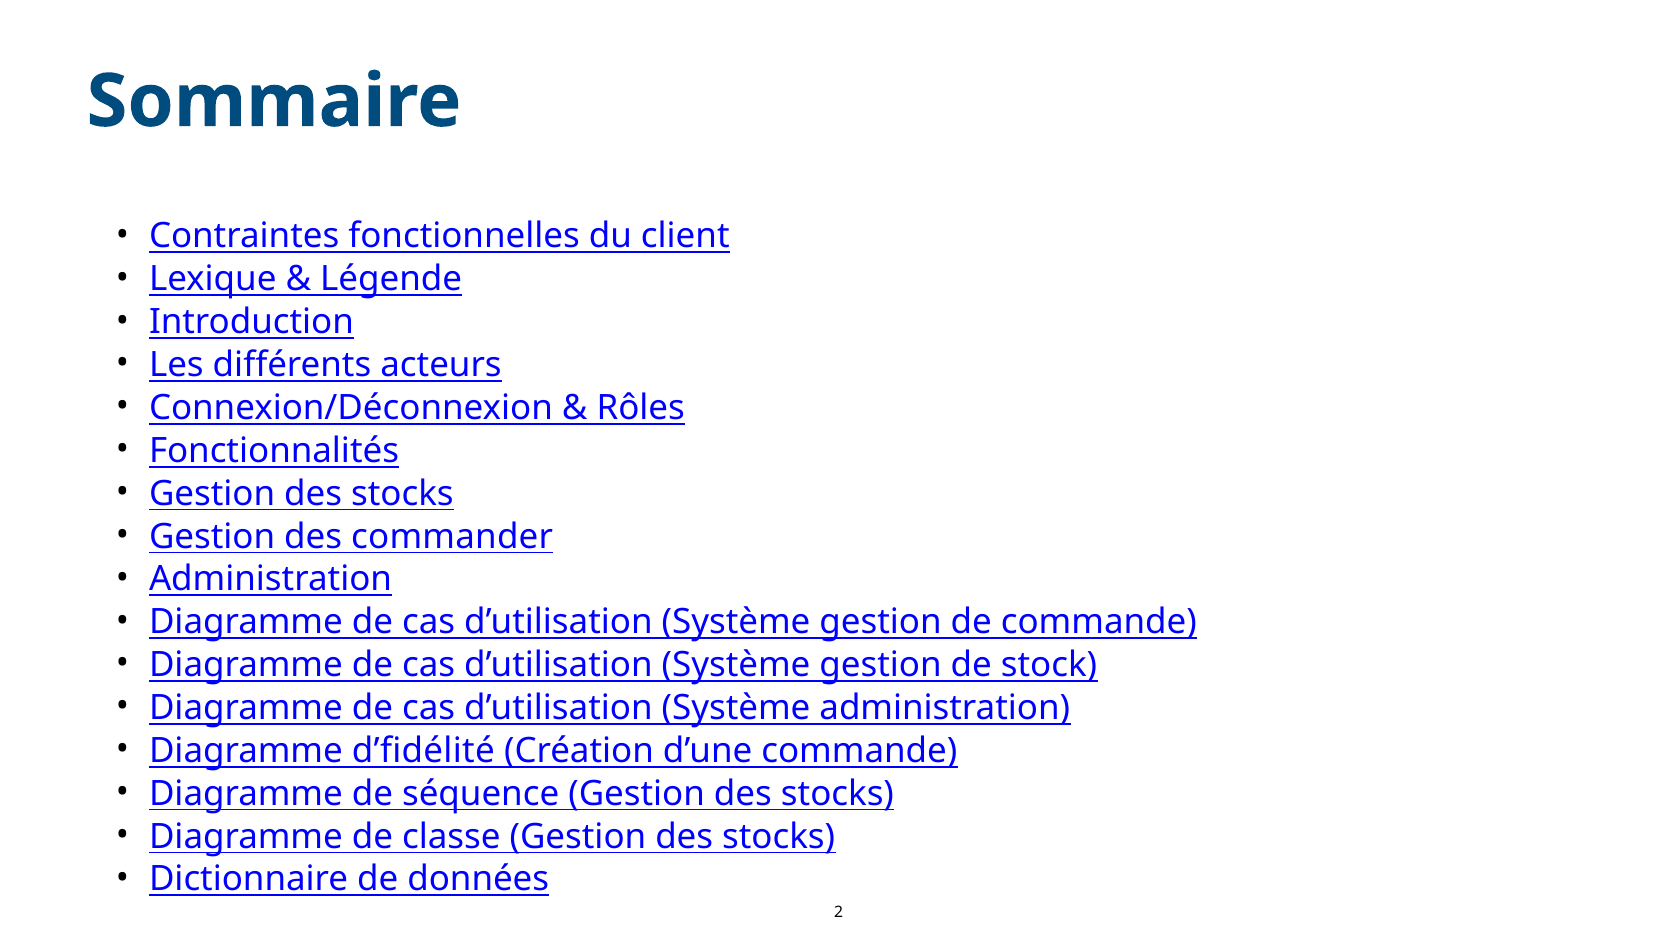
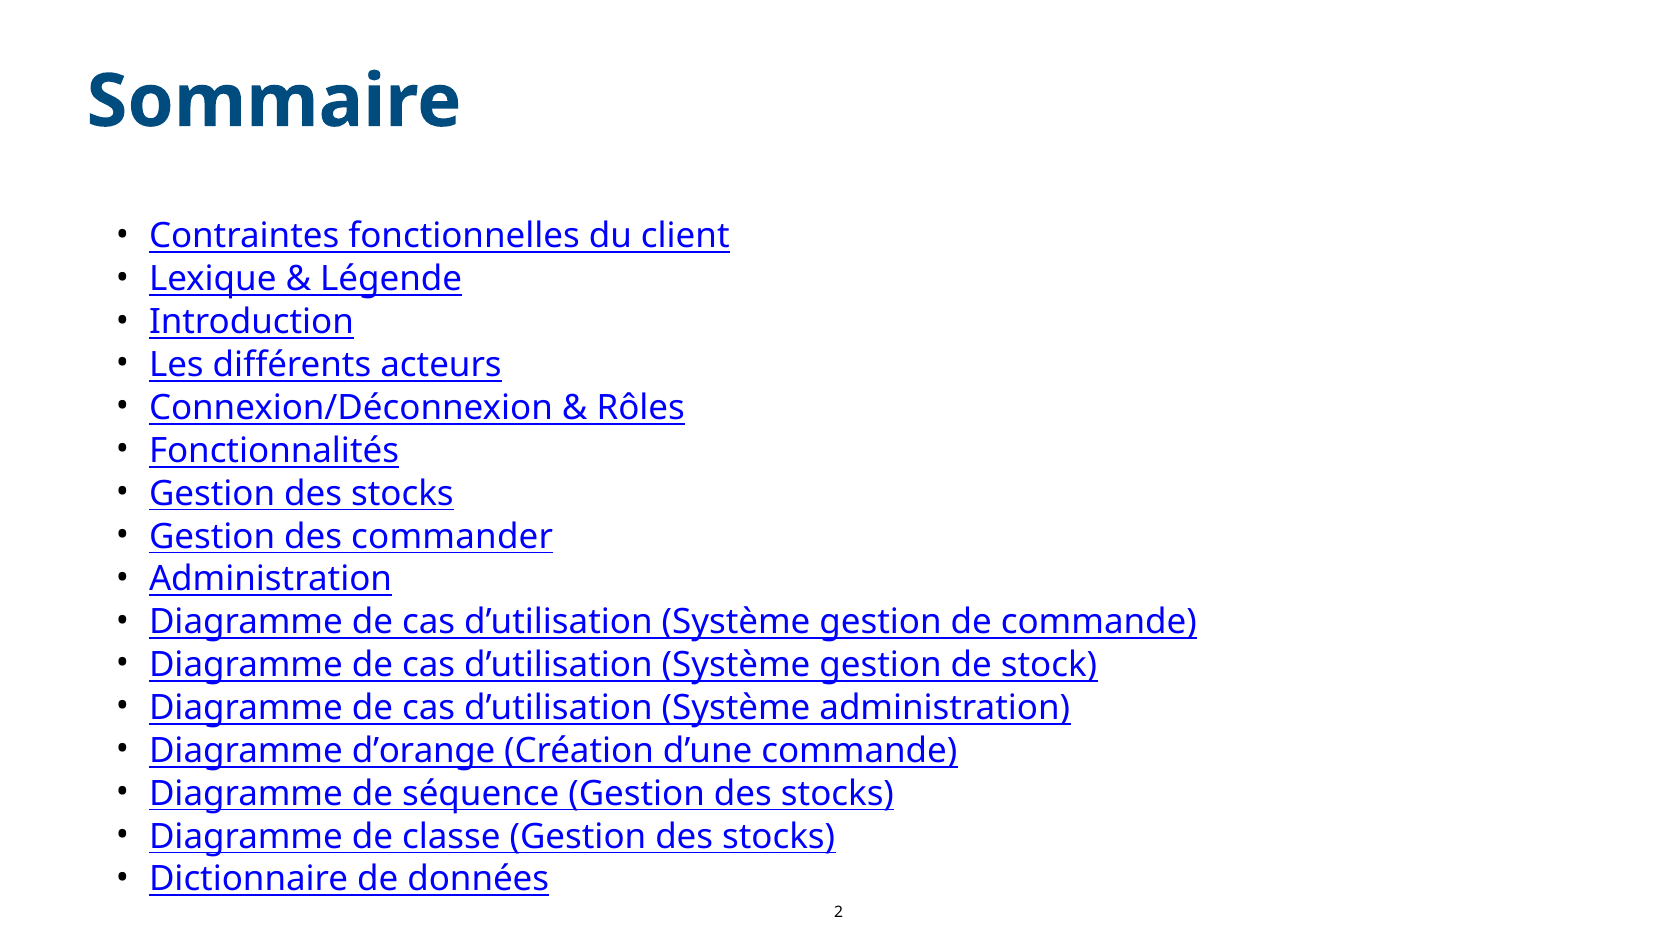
d’fidélité: d’fidélité -> d’orange
